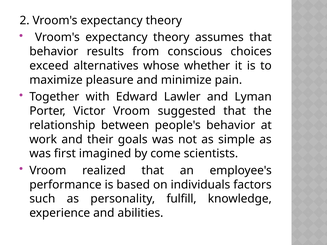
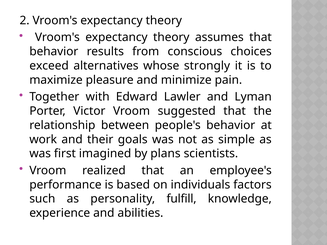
whether: whether -> strongly
come: come -> plans
